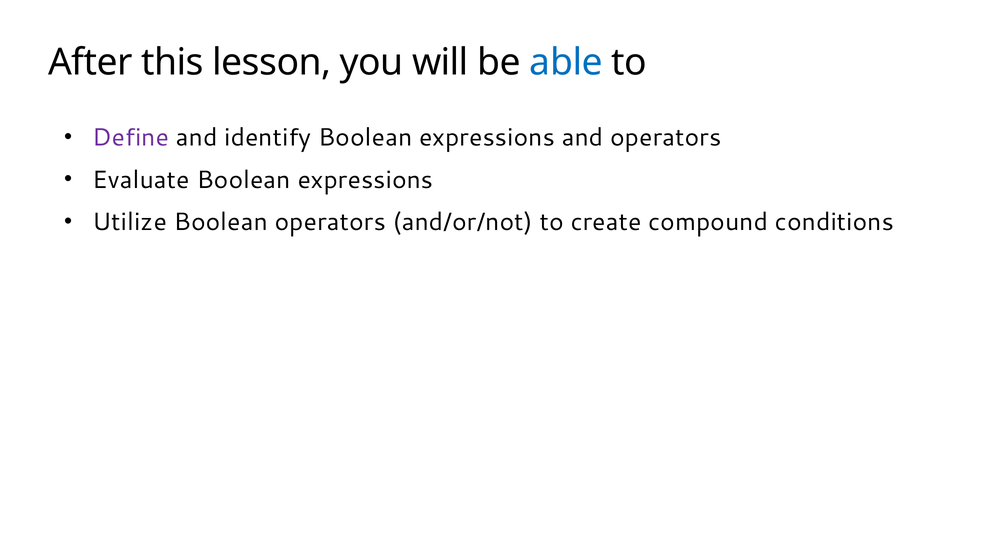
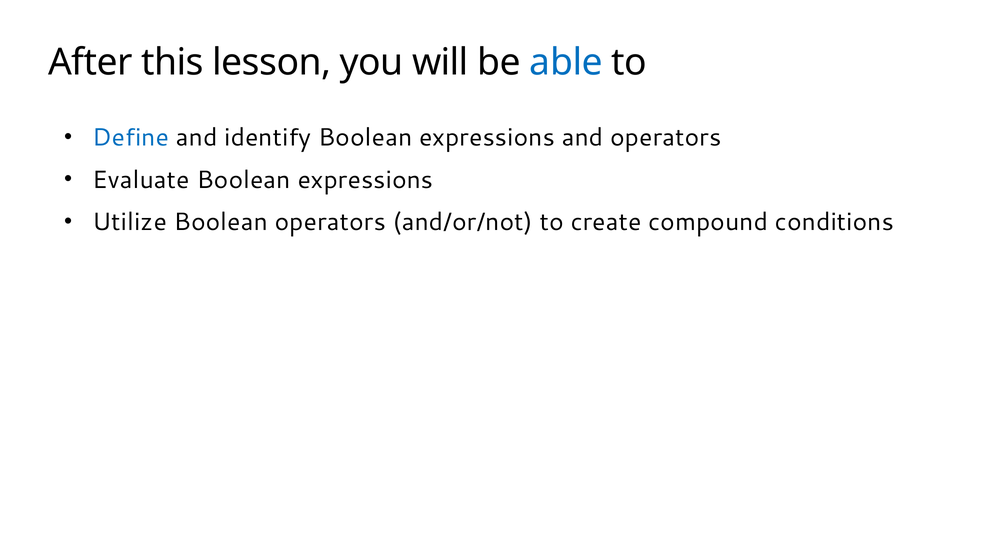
Define colour: purple -> blue
